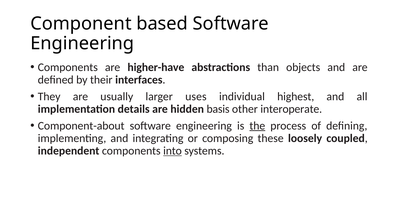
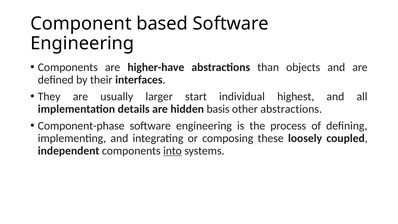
uses: uses -> start
other interoperate: interoperate -> abstractions
Component-about: Component-about -> Component-phase
the underline: present -> none
